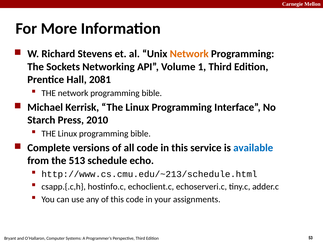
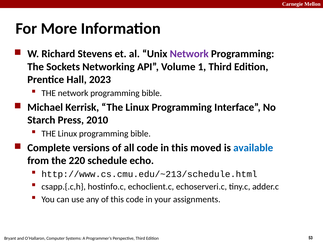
Network at (189, 54) colour: orange -> purple
2081: 2081 -> 2023
service: service -> moved
513: 513 -> 220
